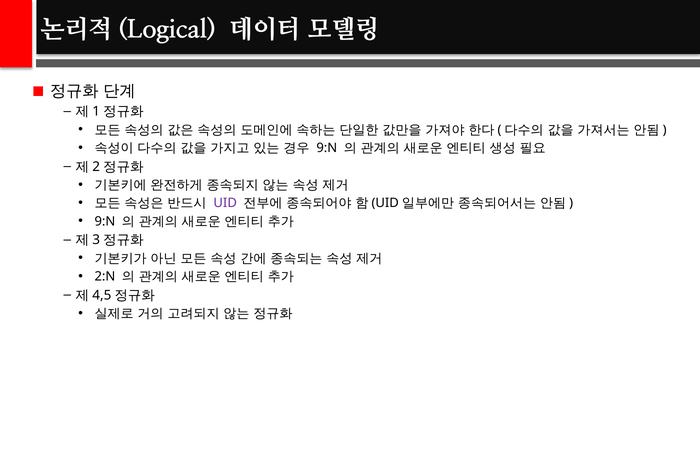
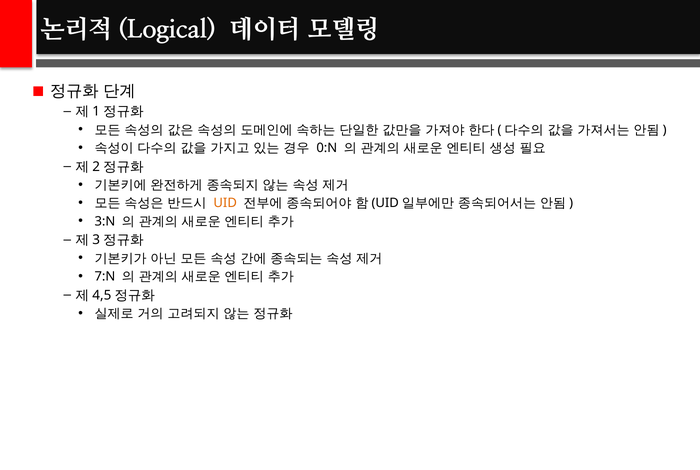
9:N at (327, 148): 9:N -> 0:N
UID colour: purple -> orange
9:N at (105, 222): 9:N -> 3:N
2:N: 2:N -> 7:N
